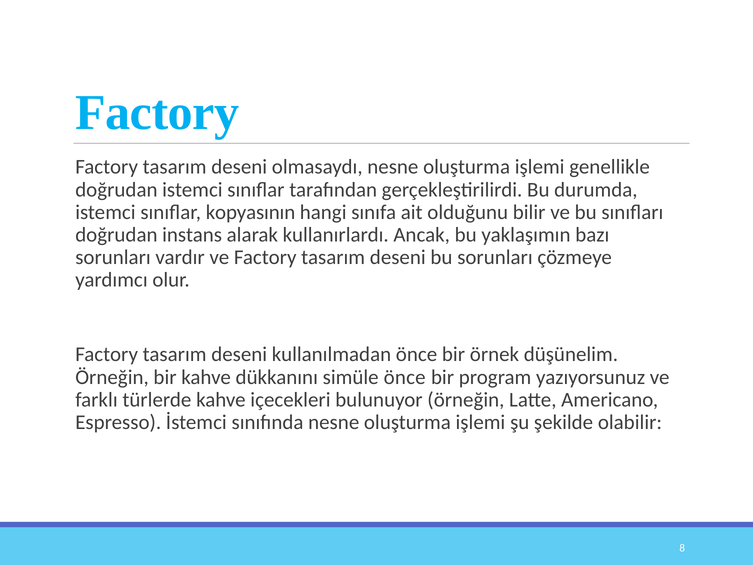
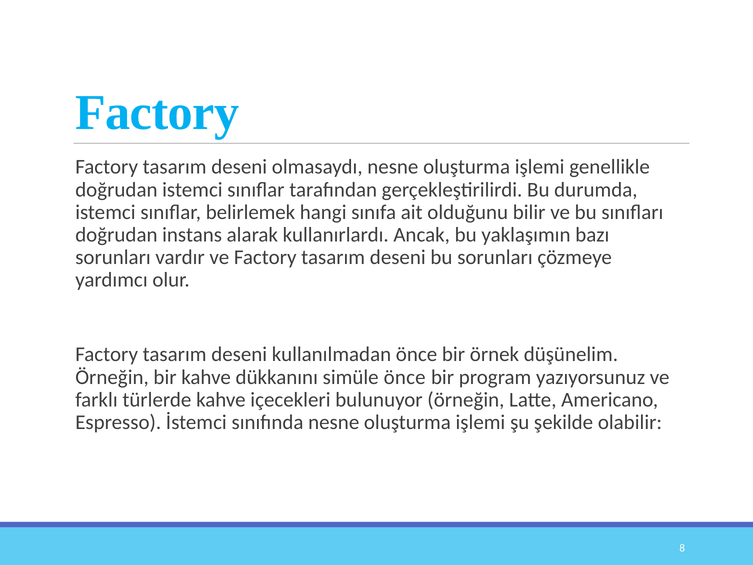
kopyasının: kopyasının -> belirlemek
